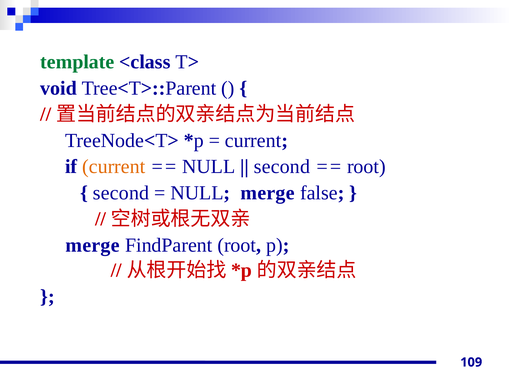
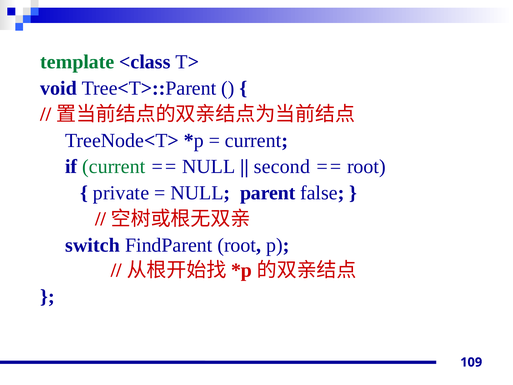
current at (114, 167) colour: orange -> green
second at (121, 193): second -> private
NULL merge: merge -> parent
merge at (93, 245): merge -> switch
